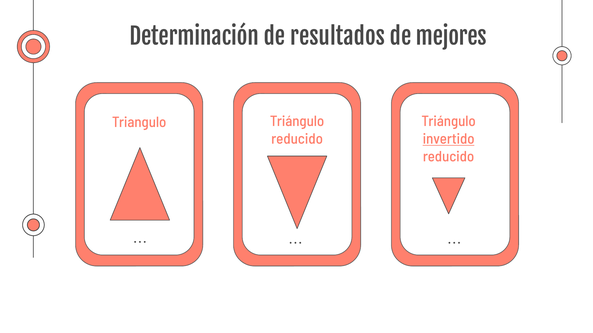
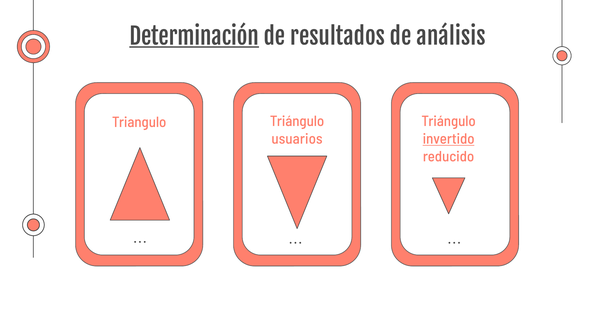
Determinación underline: none -> present
mejores: mejores -> análisis
reducido at (297, 139): reducido -> usuarios
